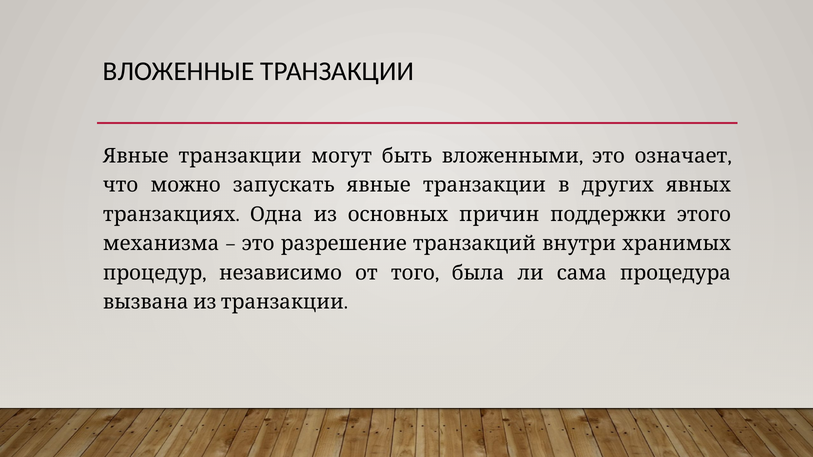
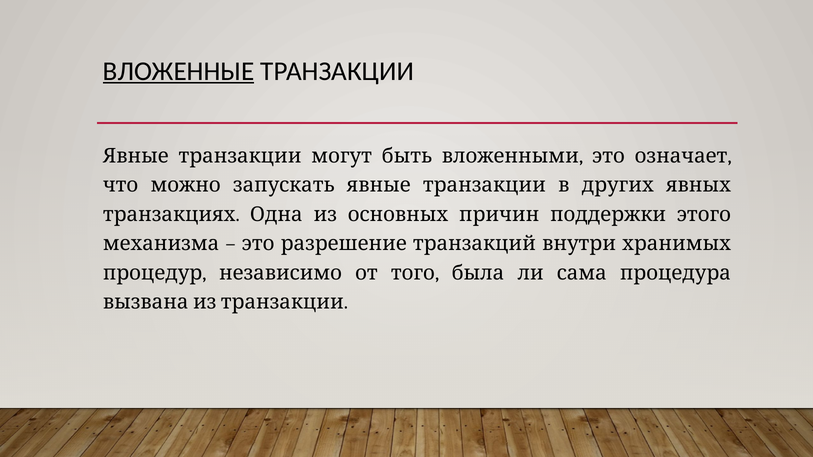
ВЛОЖЕННЫЕ underline: none -> present
